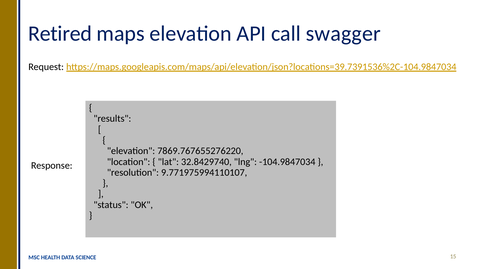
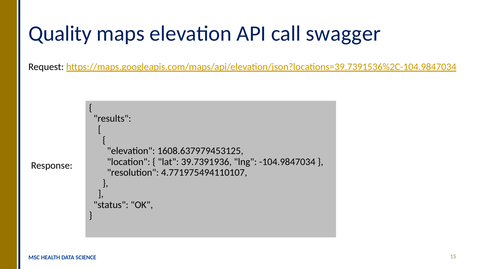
Retired: Retired -> Quality
7869.767655276220: 7869.767655276220 -> 1608.637979453125
32.8429740: 32.8429740 -> 39.7391936
9.771975994110107: 9.771975994110107 -> 4.771975494110107
